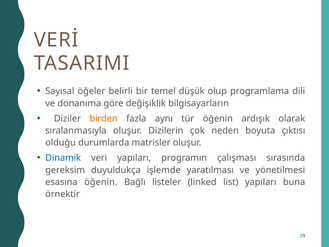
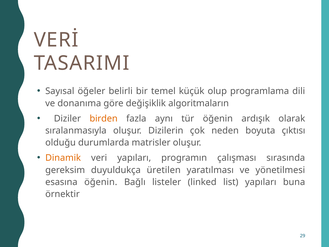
düşük: düşük -> küçük
bilgisayarların: bilgisayarların -> algoritmaların
Dinamik colour: blue -> orange
işlemde: işlemde -> üretilen
